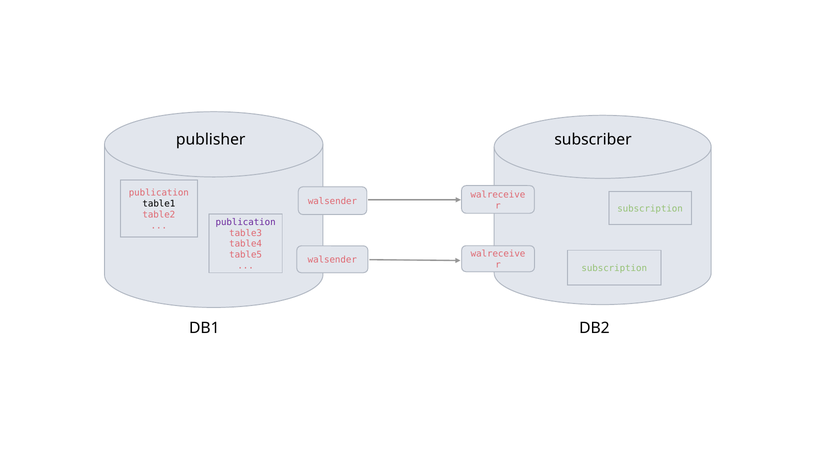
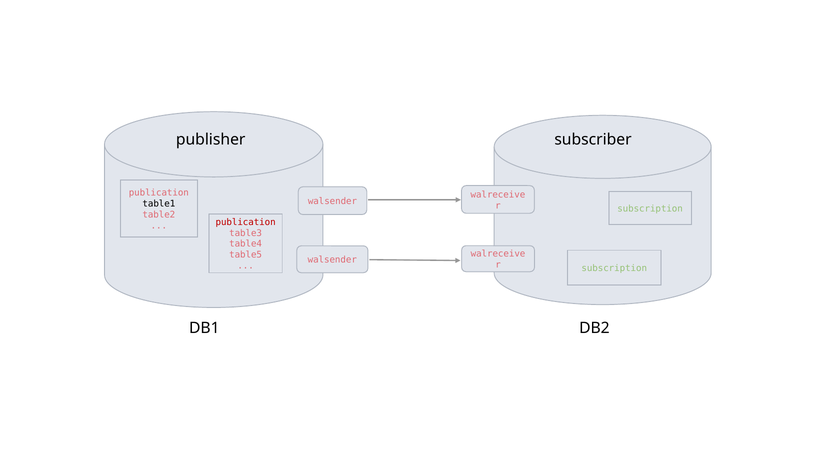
publication at (246, 222) colour: purple -> red
